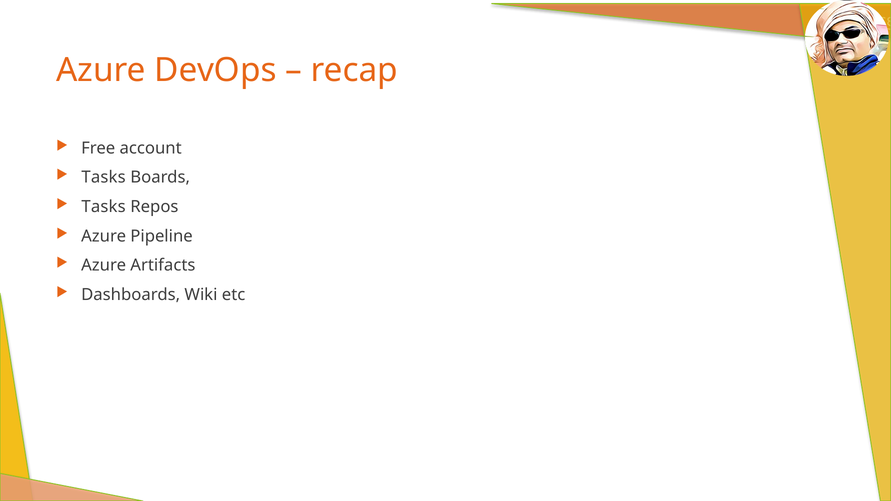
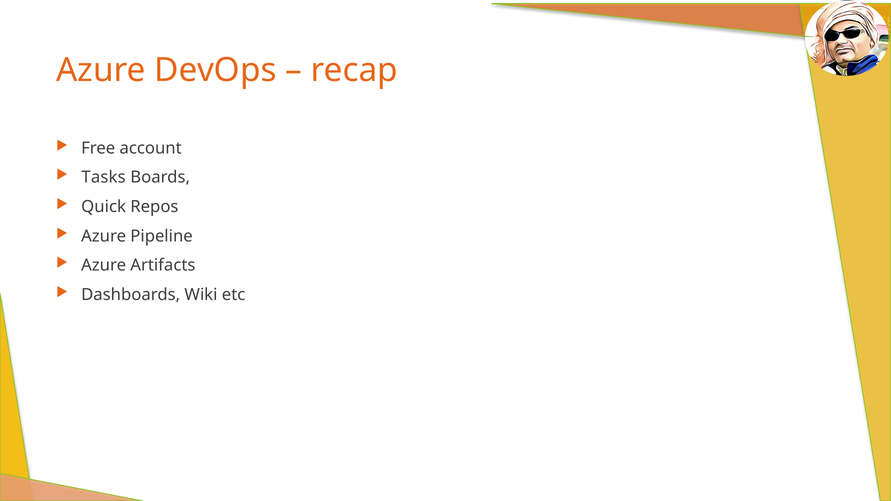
Tasks at (104, 207): Tasks -> Quick
